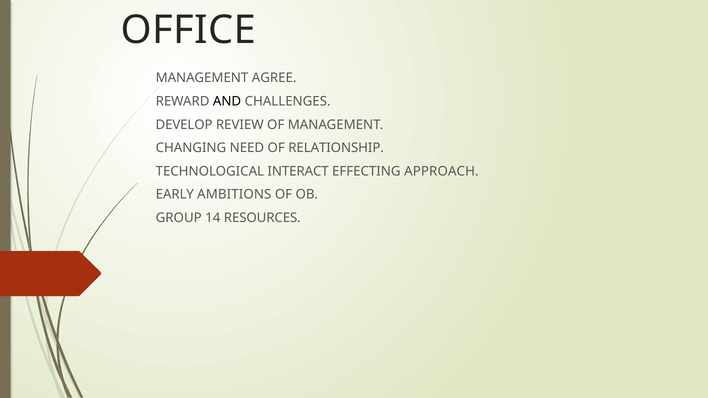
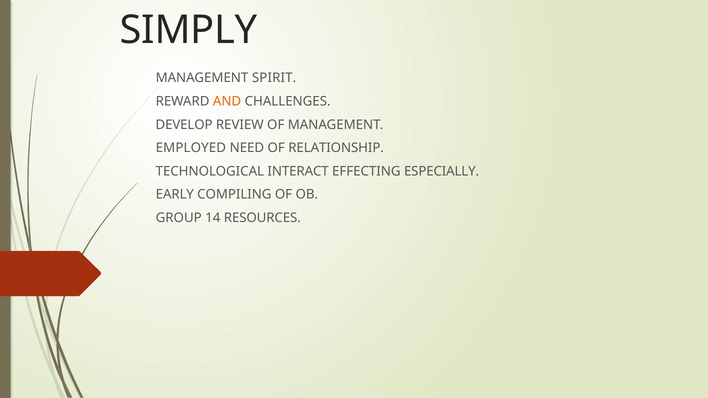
OFFICE: OFFICE -> SIMPLY
AGREE: AGREE -> SPIRIT
AND colour: black -> orange
CHANGING: CHANGING -> EMPLOYED
APPROACH: APPROACH -> ESPECIALLY
AMBITIONS: AMBITIONS -> COMPILING
